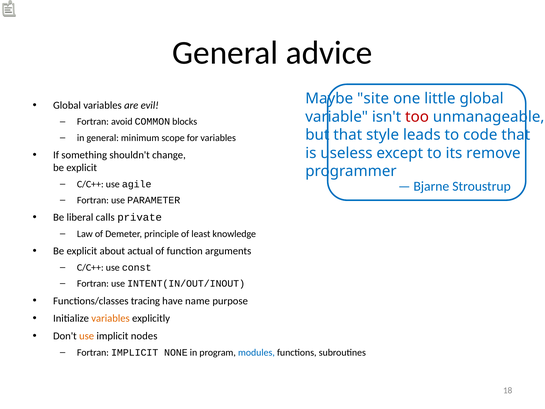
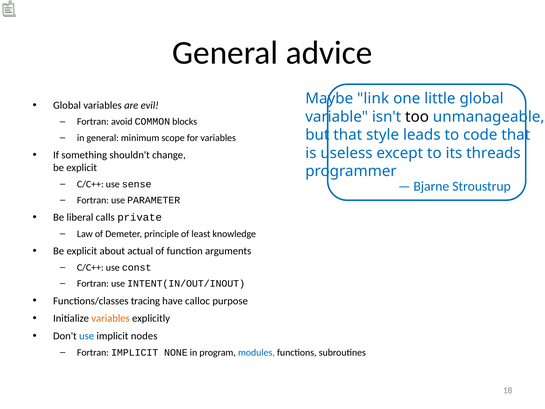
site: site -> link
too colour: red -> black
remove: remove -> threads
agile: agile -> sense
name: name -> calloc
use at (87, 336) colour: orange -> blue
